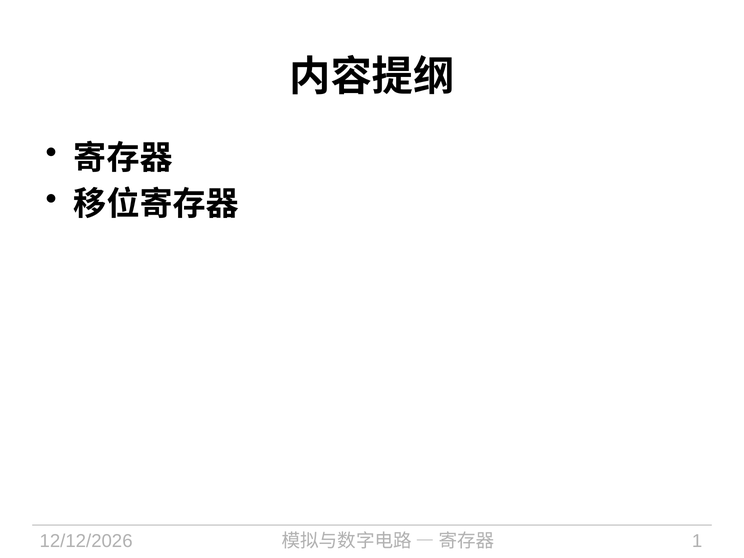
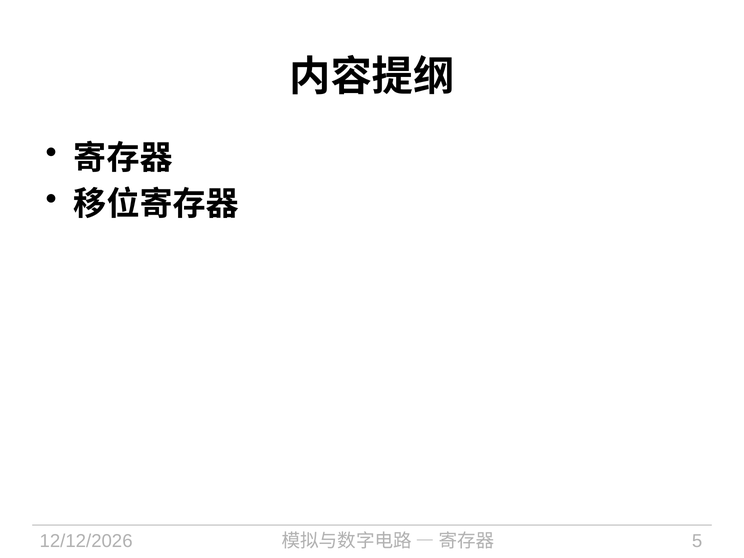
1: 1 -> 5
